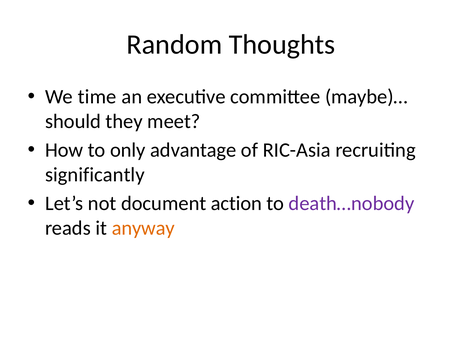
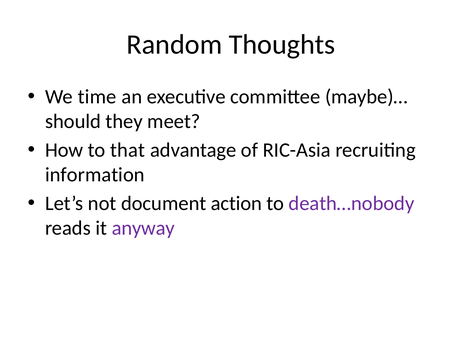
only: only -> that
significantly: significantly -> information
anyway colour: orange -> purple
